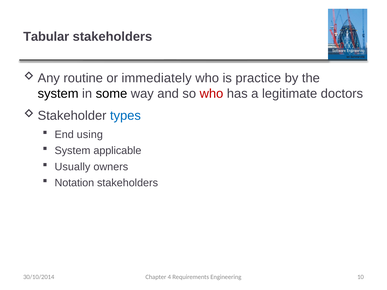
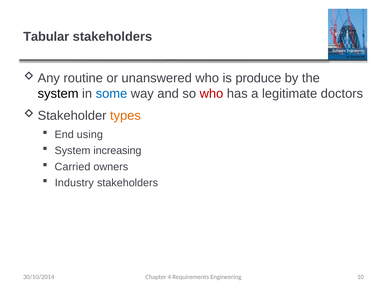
immediately: immediately -> unanswered
practice: practice -> produce
some colour: black -> blue
types colour: blue -> orange
applicable: applicable -> increasing
Usually: Usually -> Carried
Notation: Notation -> Industry
